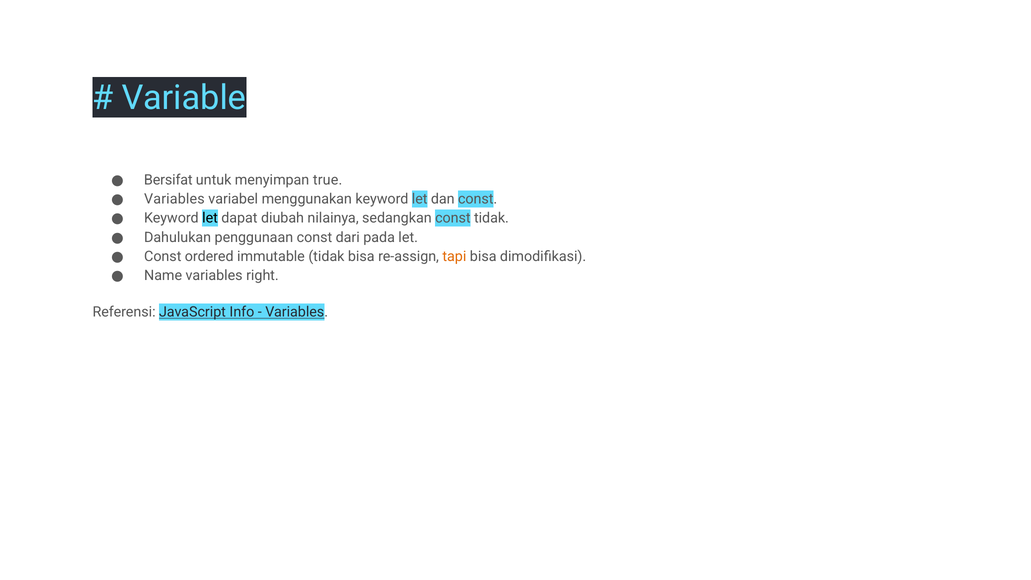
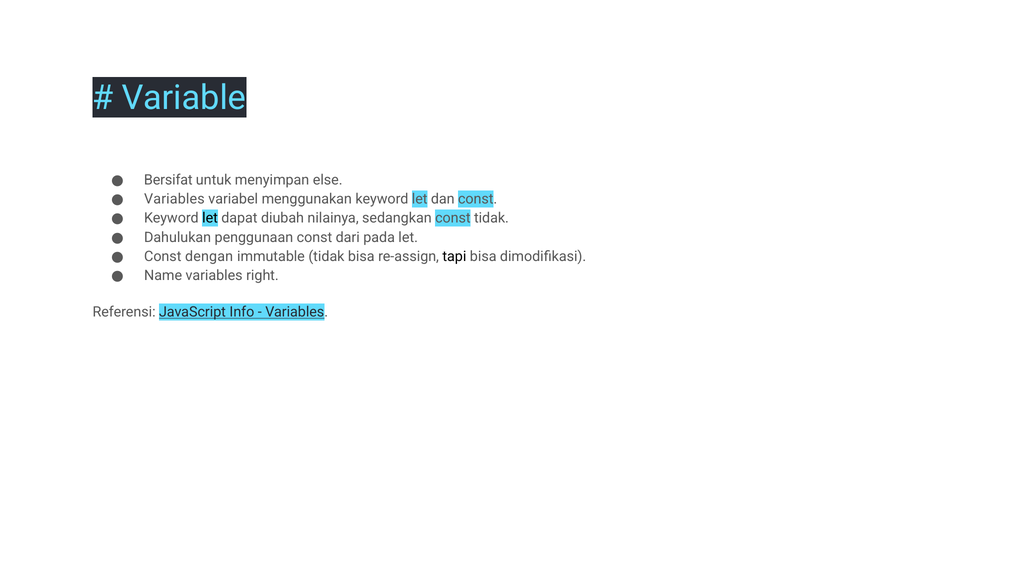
true: true -> else
ordered: ordered -> dengan
tapi colour: orange -> black
